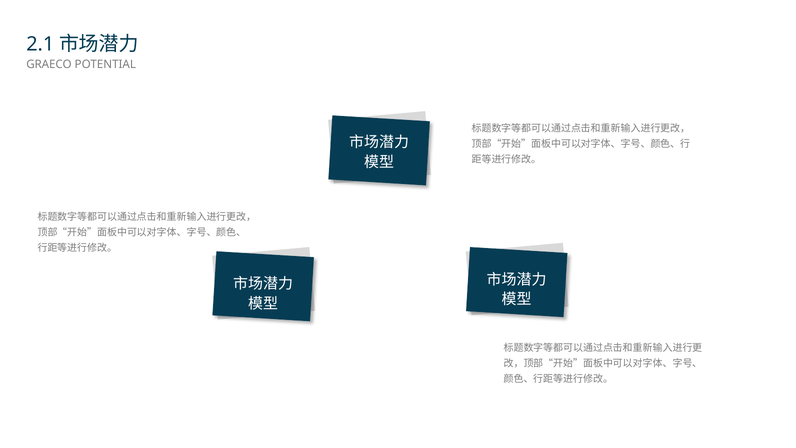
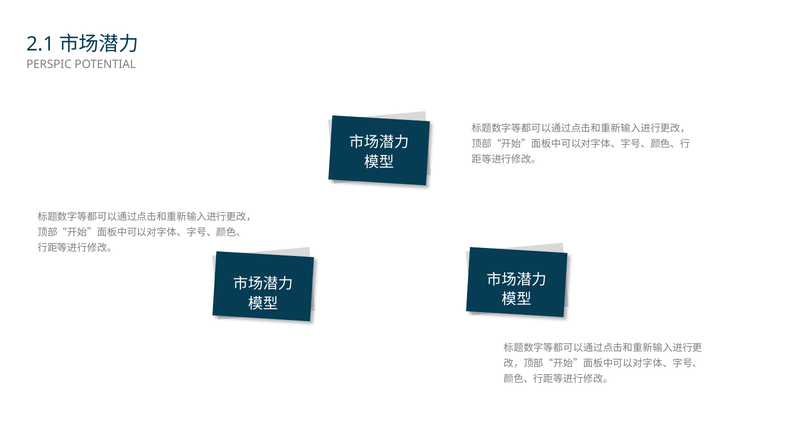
GRAECO: GRAECO -> PERSPIC
